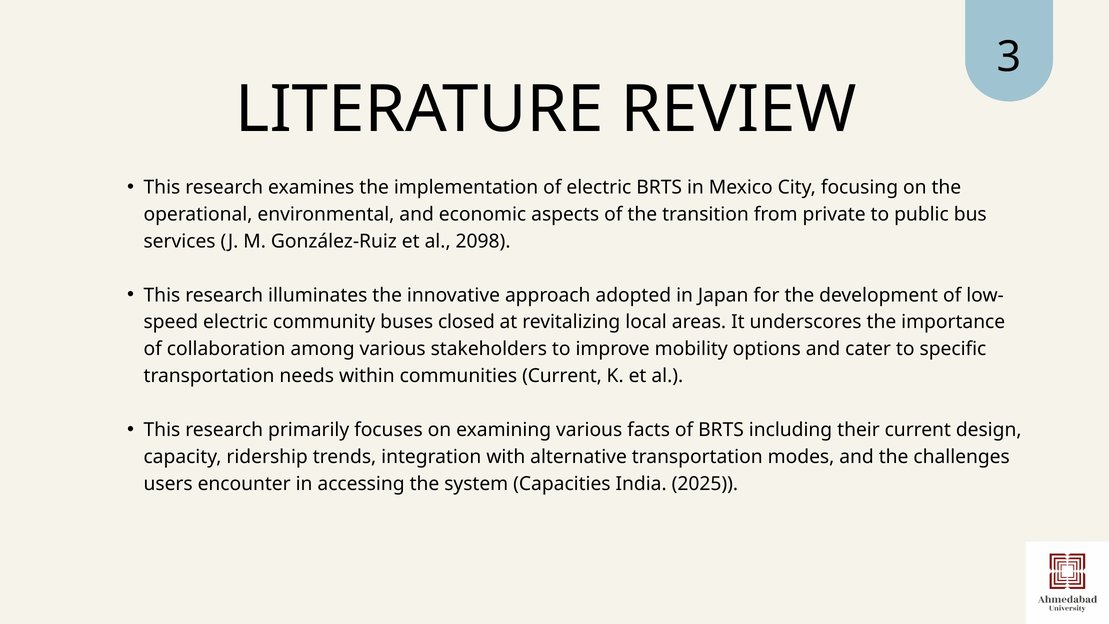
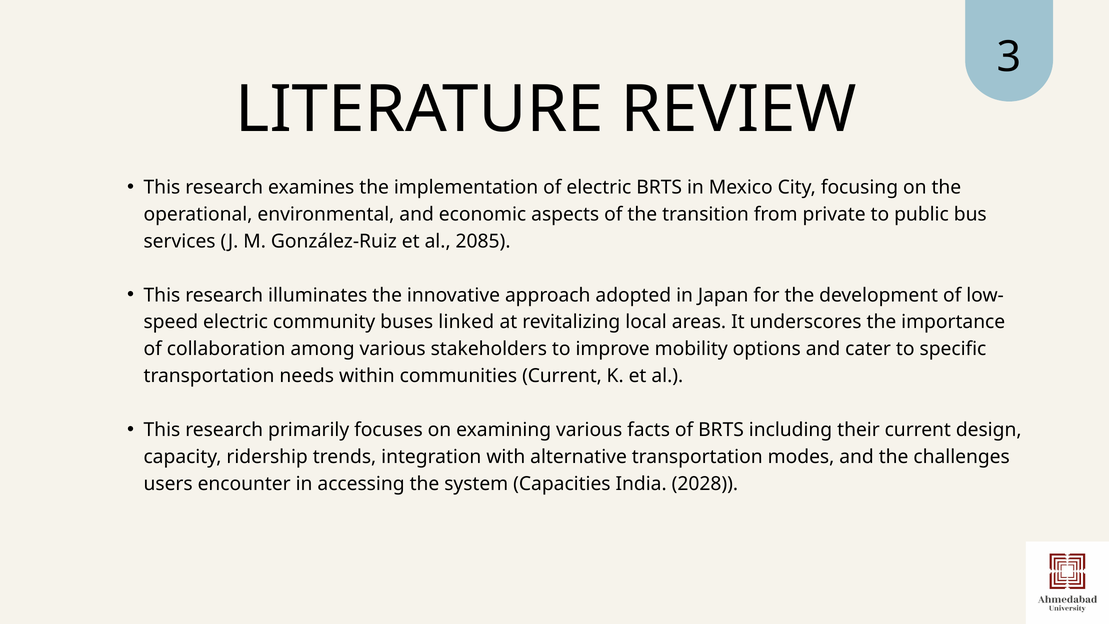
2098: 2098 -> 2085
closed: closed -> linked
2025: 2025 -> 2028
